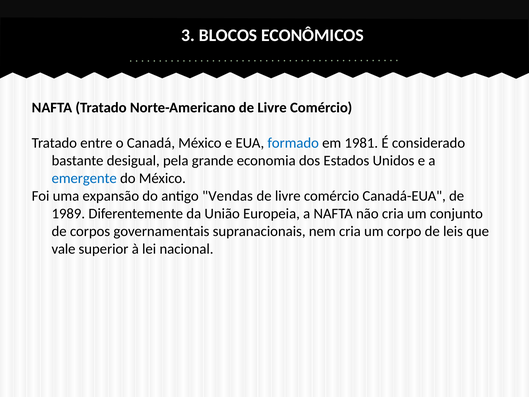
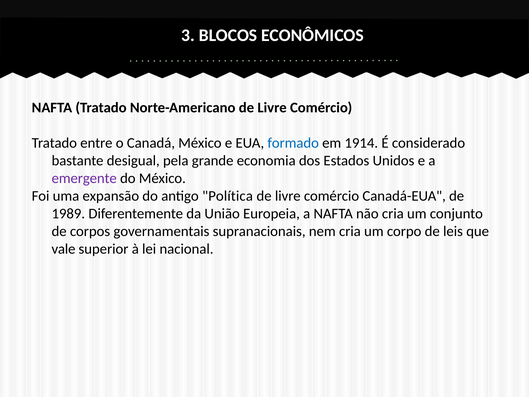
1981: 1981 -> 1914
emergente colour: blue -> purple
Vendas: Vendas -> Política
